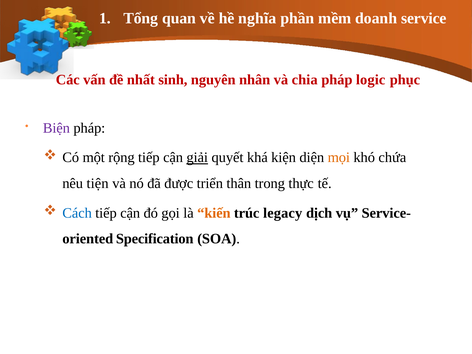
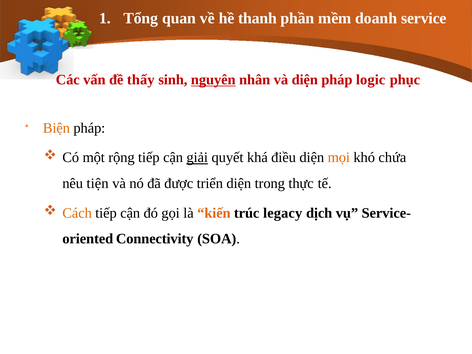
nghĩa: nghĩa -> thanh
nhất: nhất -> thấy
nguyên underline: none -> present
và chia: chia -> diện
Biện colour: purple -> orange
kiện: kiện -> điều
triển thân: thân -> diện
Cách colour: blue -> orange
Specification: Specification -> Connectivity
